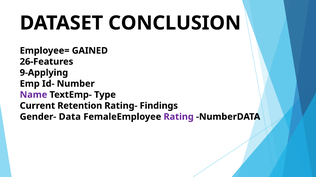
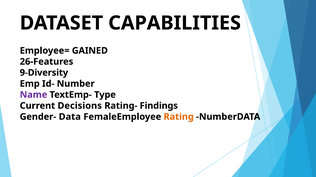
CONCLUSION: CONCLUSION -> CAPABILITIES
9-Applying: 9-Applying -> 9-Diversity
Retention: Retention -> Decisions
Rating colour: purple -> orange
